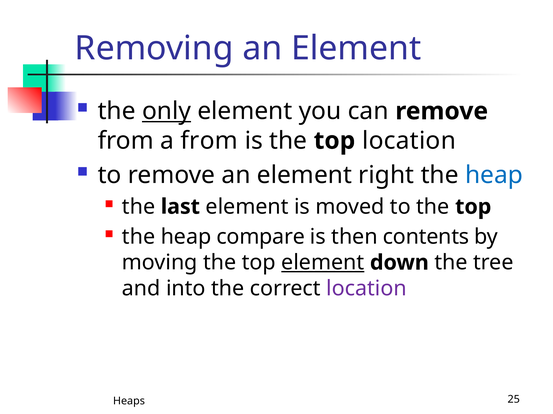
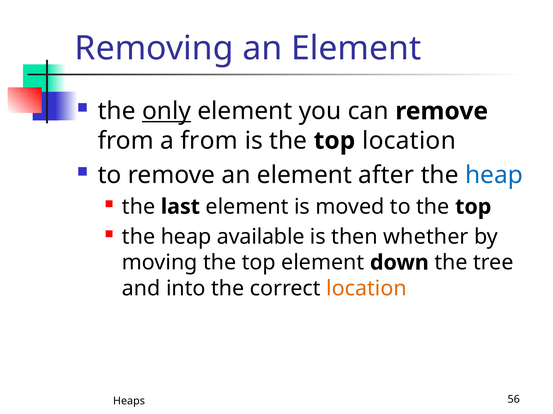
right: right -> after
compare: compare -> available
contents: contents -> whether
element at (323, 263) underline: present -> none
location at (366, 289) colour: purple -> orange
25: 25 -> 56
